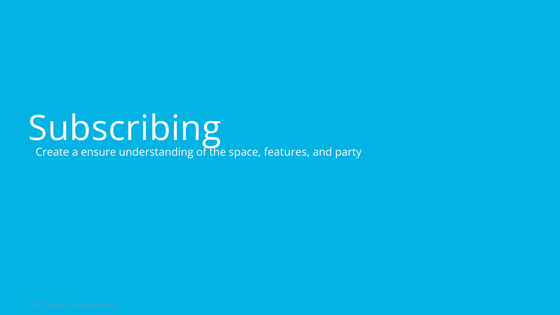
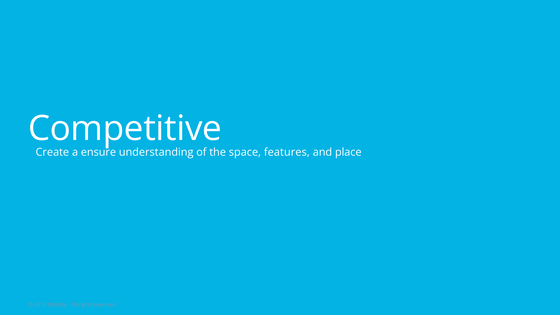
Subscribing: Subscribing -> Competitive
party: party -> place
